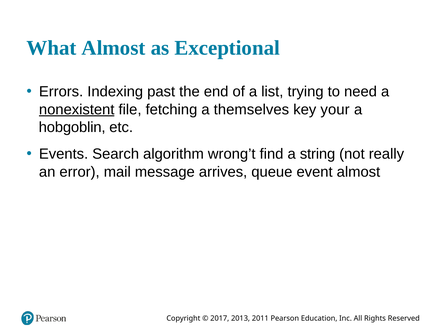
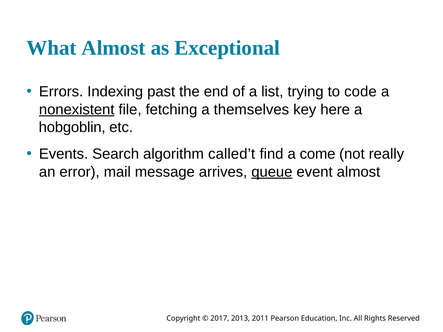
need: need -> code
your: your -> here
wrong’t: wrong’t -> called’t
string: string -> come
queue underline: none -> present
